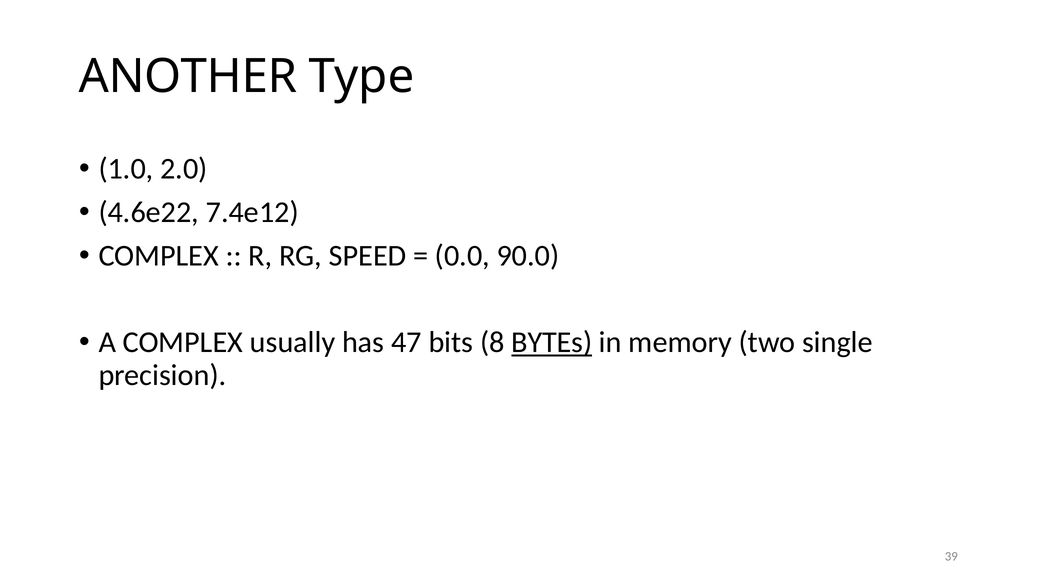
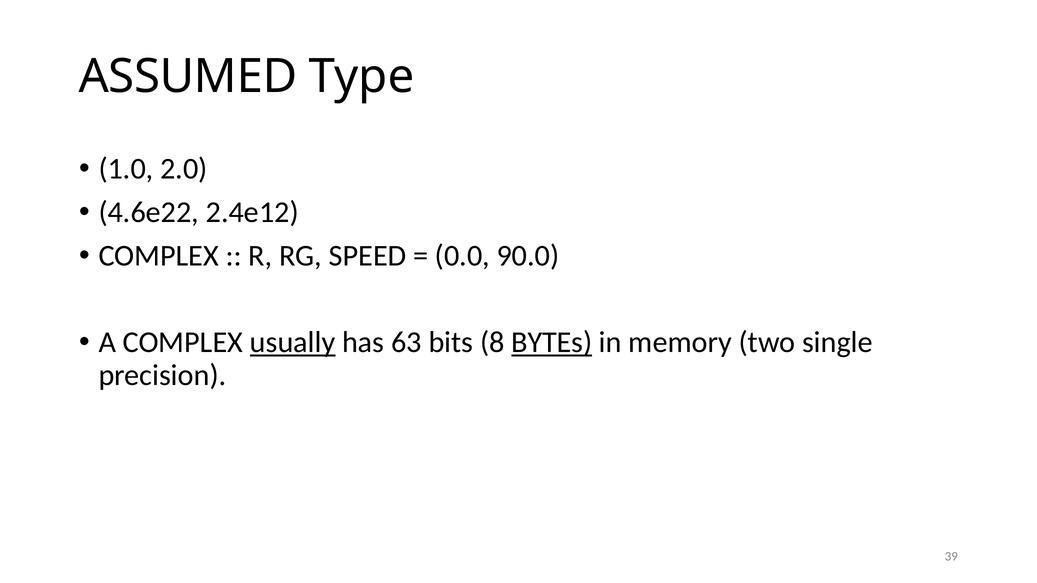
ANOTHER: ANOTHER -> ASSUMED
7.4e12: 7.4e12 -> 2.4e12
usually underline: none -> present
47: 47 -> 63
